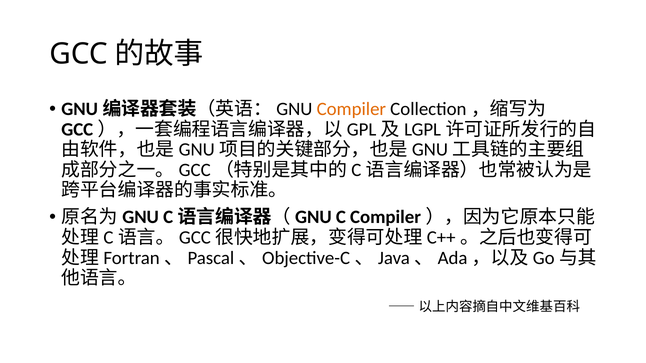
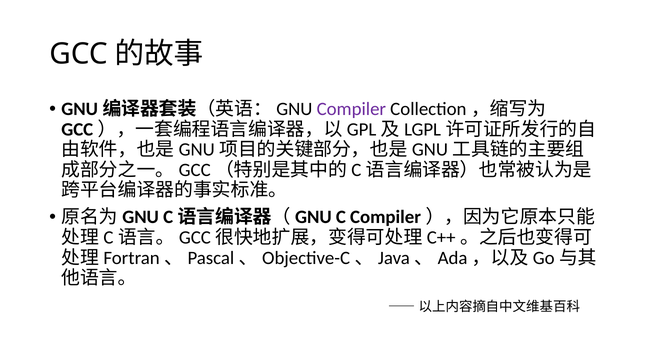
Compiler colour: orange -> purple
